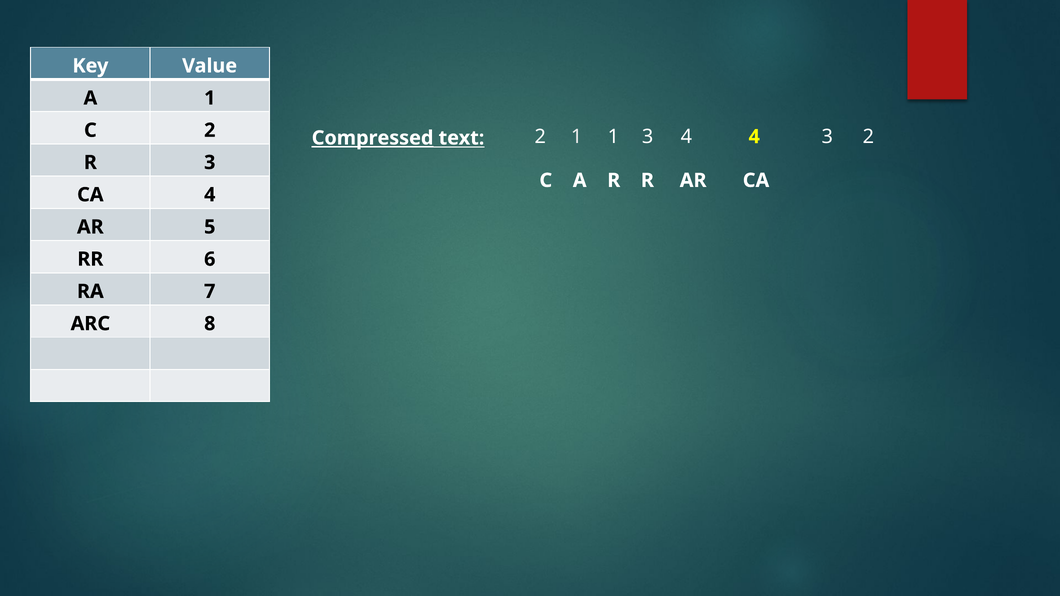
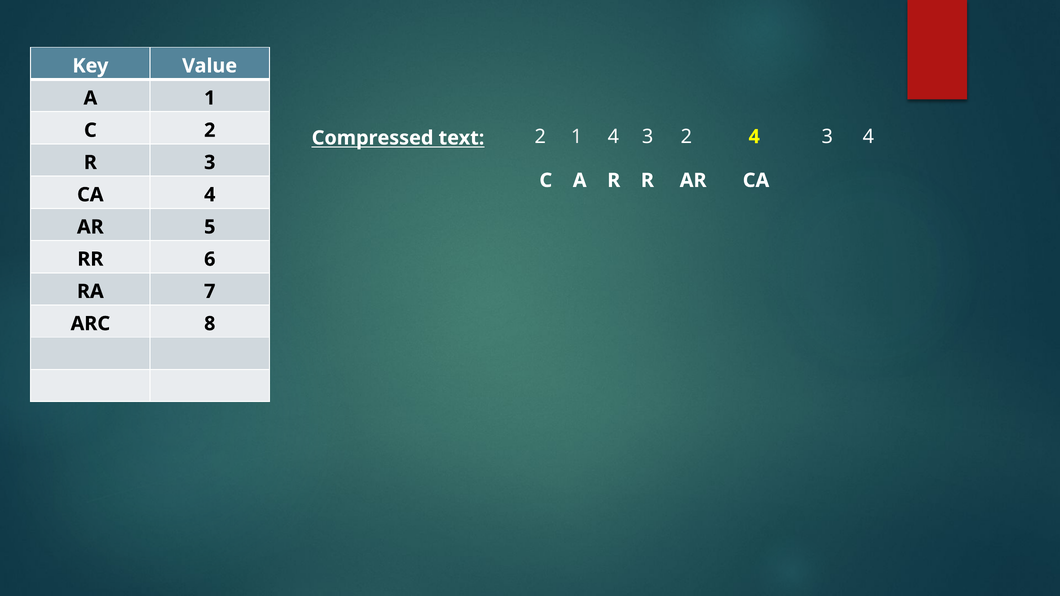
1 1: 1 -> 4
3 4: 4 -> 2
3 2: 2 -> 4
Compressed underline: present -> none
